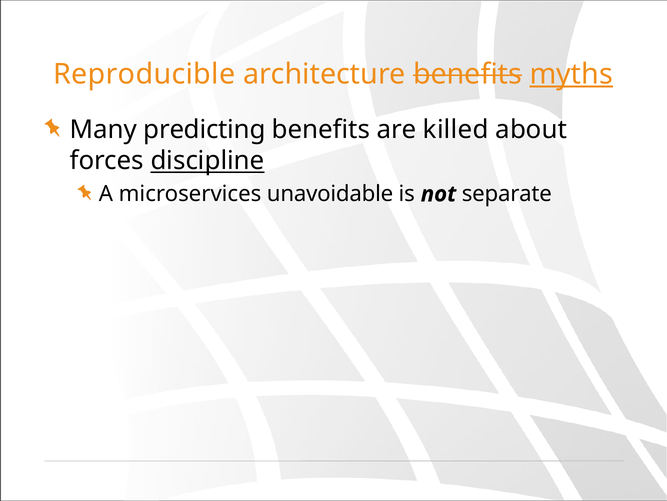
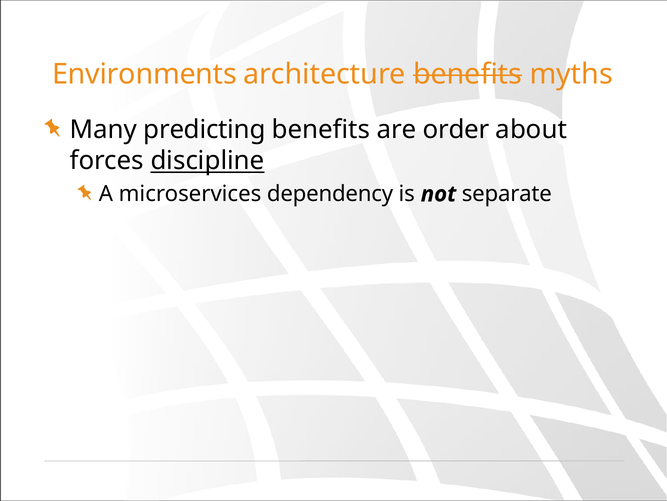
Reproducible: Reproducible -> Environments
myths underline: present -> none
killed: killed -> order
unavoidable: unavoidable -> dependency
